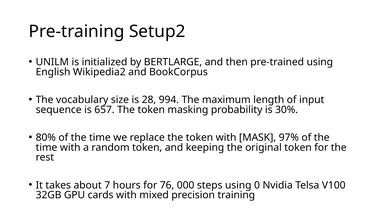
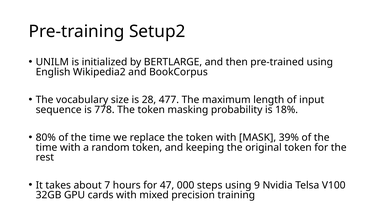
994: 994 -> 477
657: 657 -> 778
30%: 30% -> 18%
97%: 97% -> 39%
76: 76 -> 47
0: 0 -> 9
